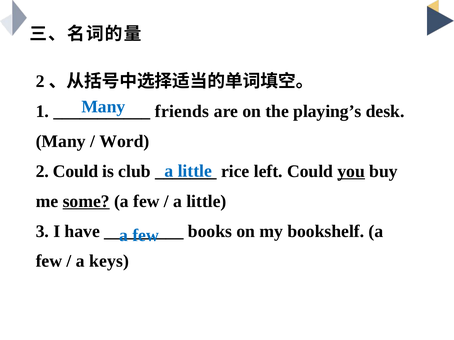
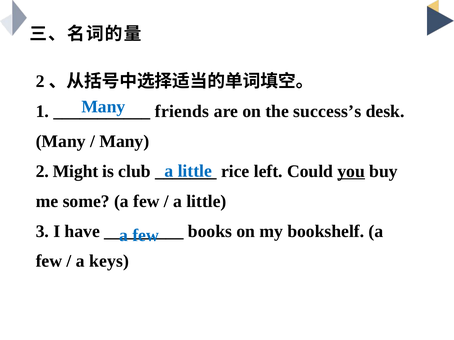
playing’s: playing’s -> success’s
Word at (124, 141): Word -> Many
2 Could: Could -> Might
some underline: present -> none
